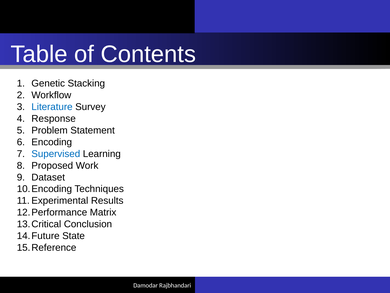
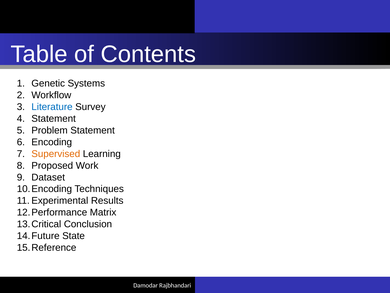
Stacking: Stacking -> Systems
Response at (54, 118): Response -> Statement
Supervised colour: blue -> orange
